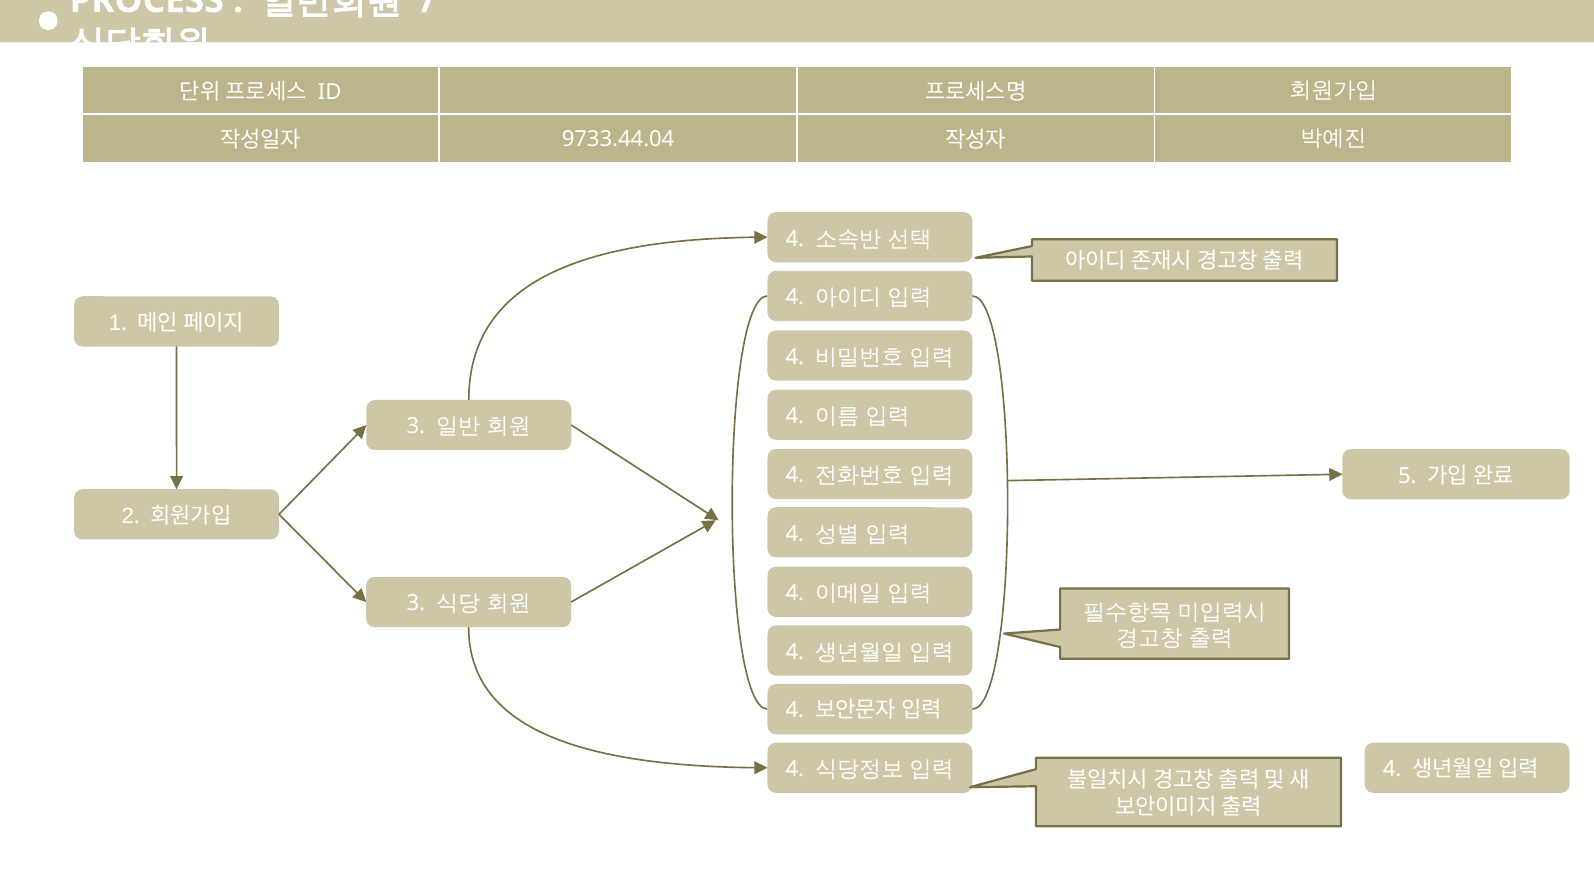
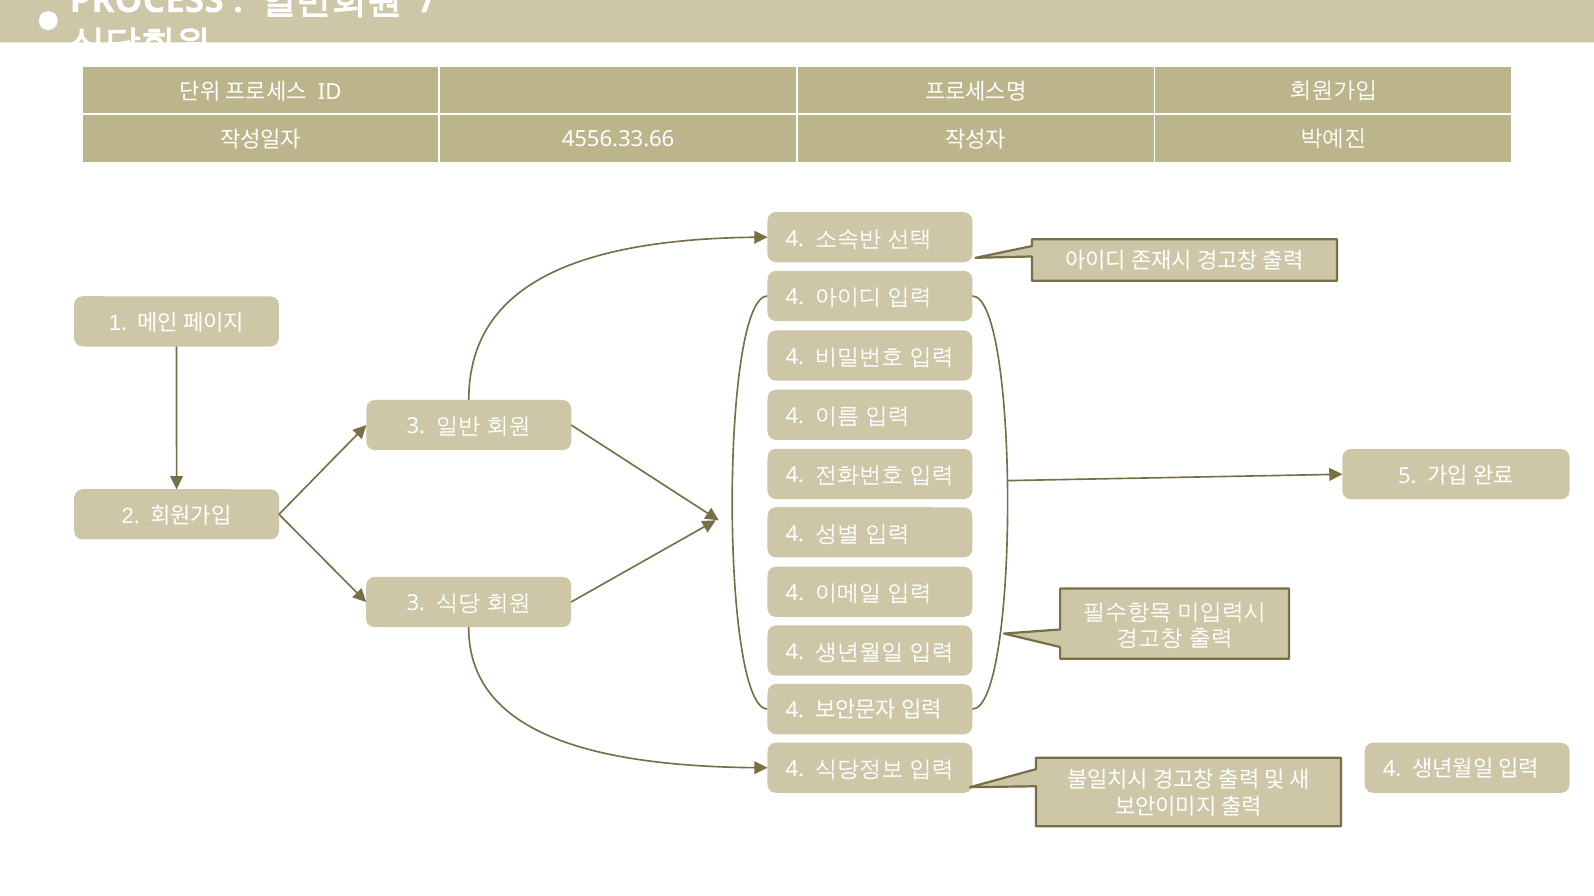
9733.44.04: 9733.44.04 -> 4556.33.66
